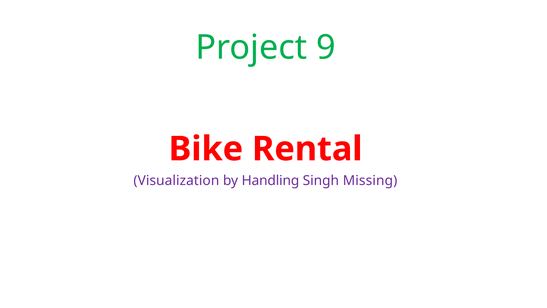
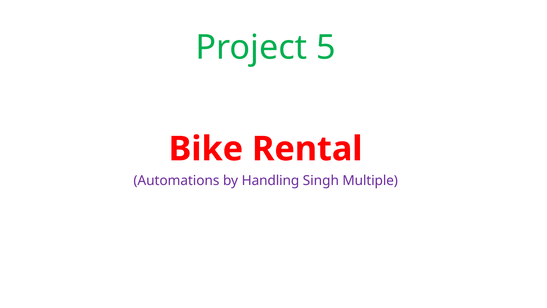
9: 9 -> 5
Visualization: Visualization -> Automations
Missing: Missing -> Multiple
